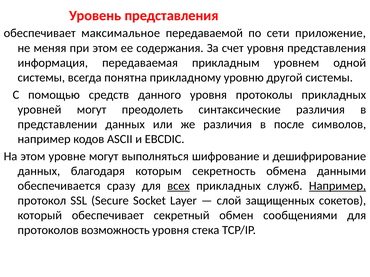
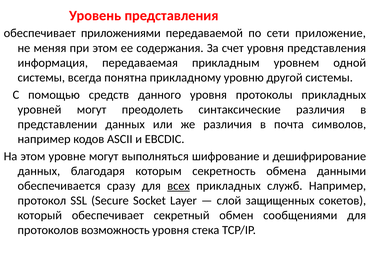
максимальное: максимальное -> приложениями
после: после -> почта
Например at (338, 186) underline: present -> none
